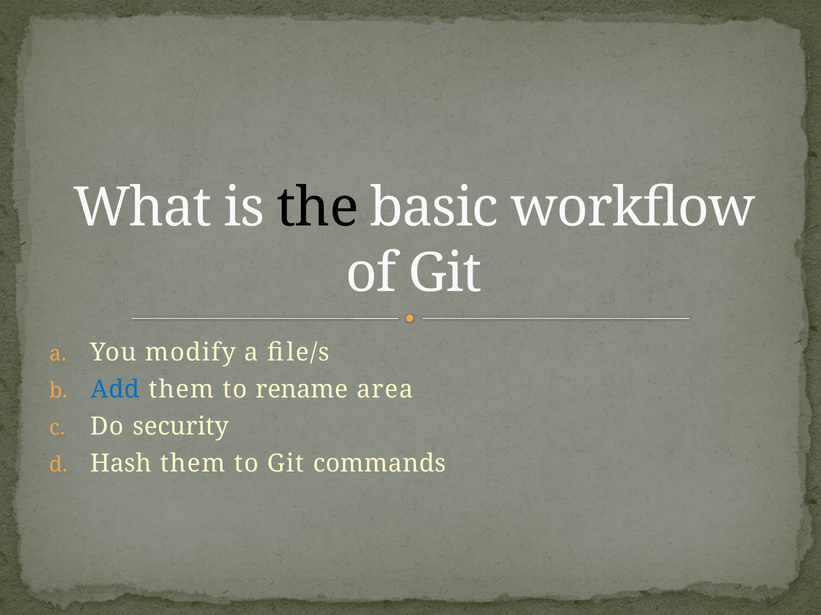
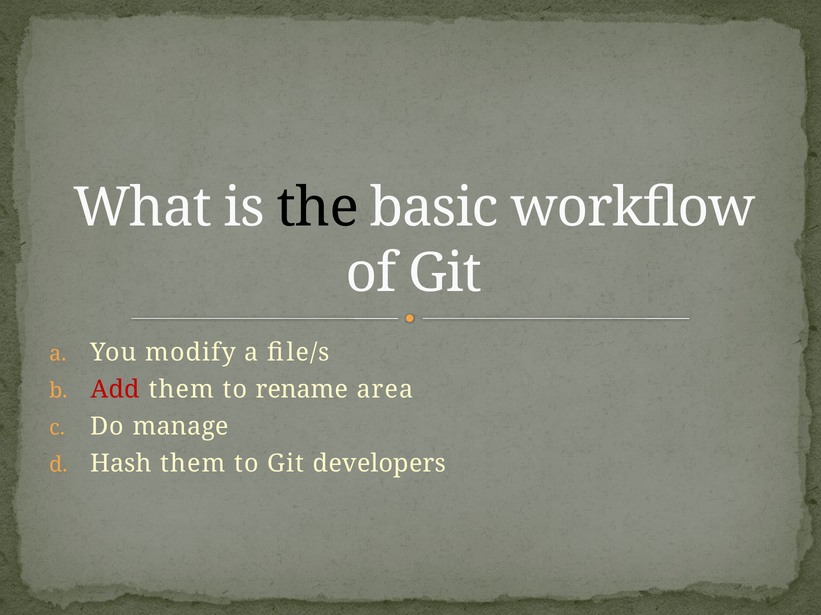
Add colour: blue -> red
security: security -> manage
commands: commands -> developers
